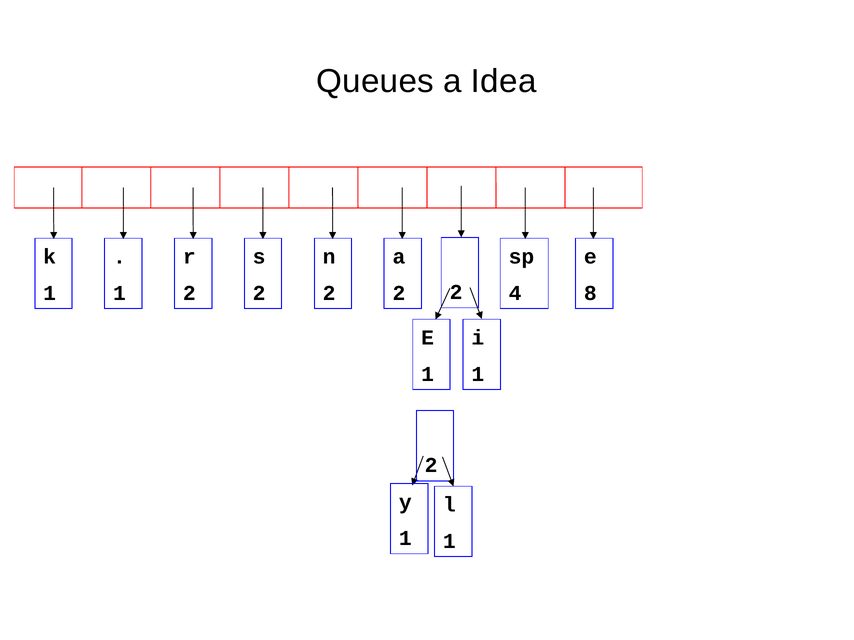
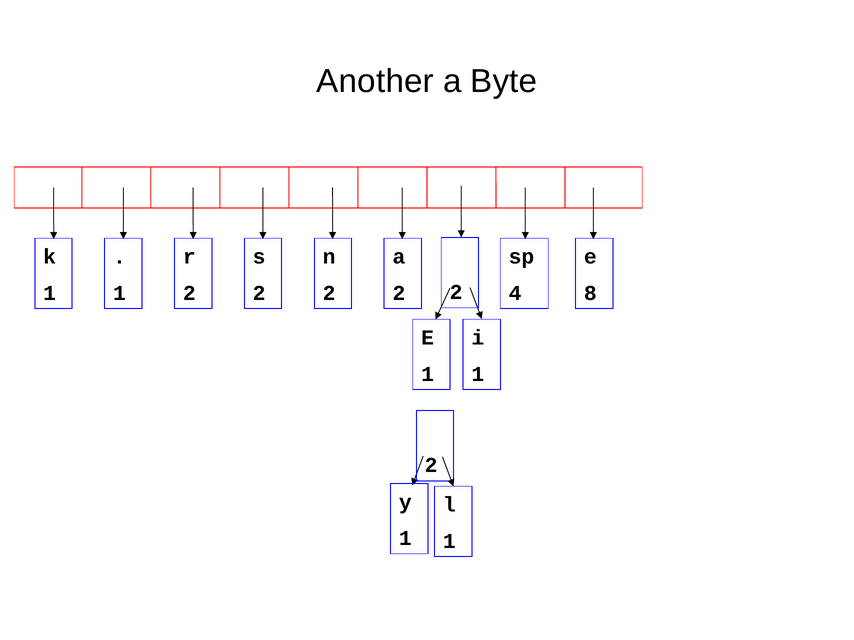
Queues: Queues -> Another
Idea: Idea -> Byte
